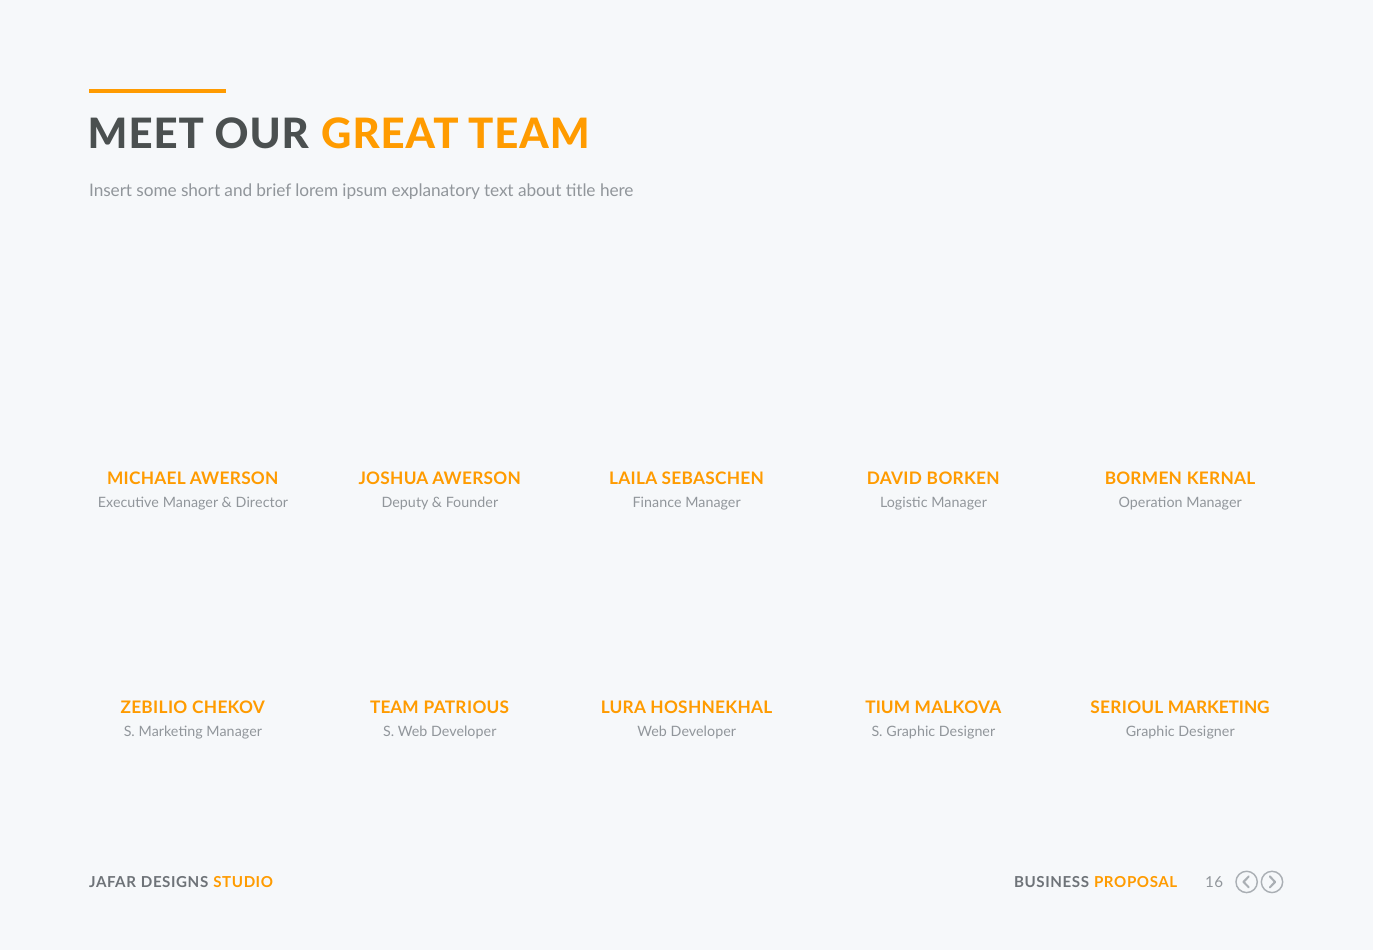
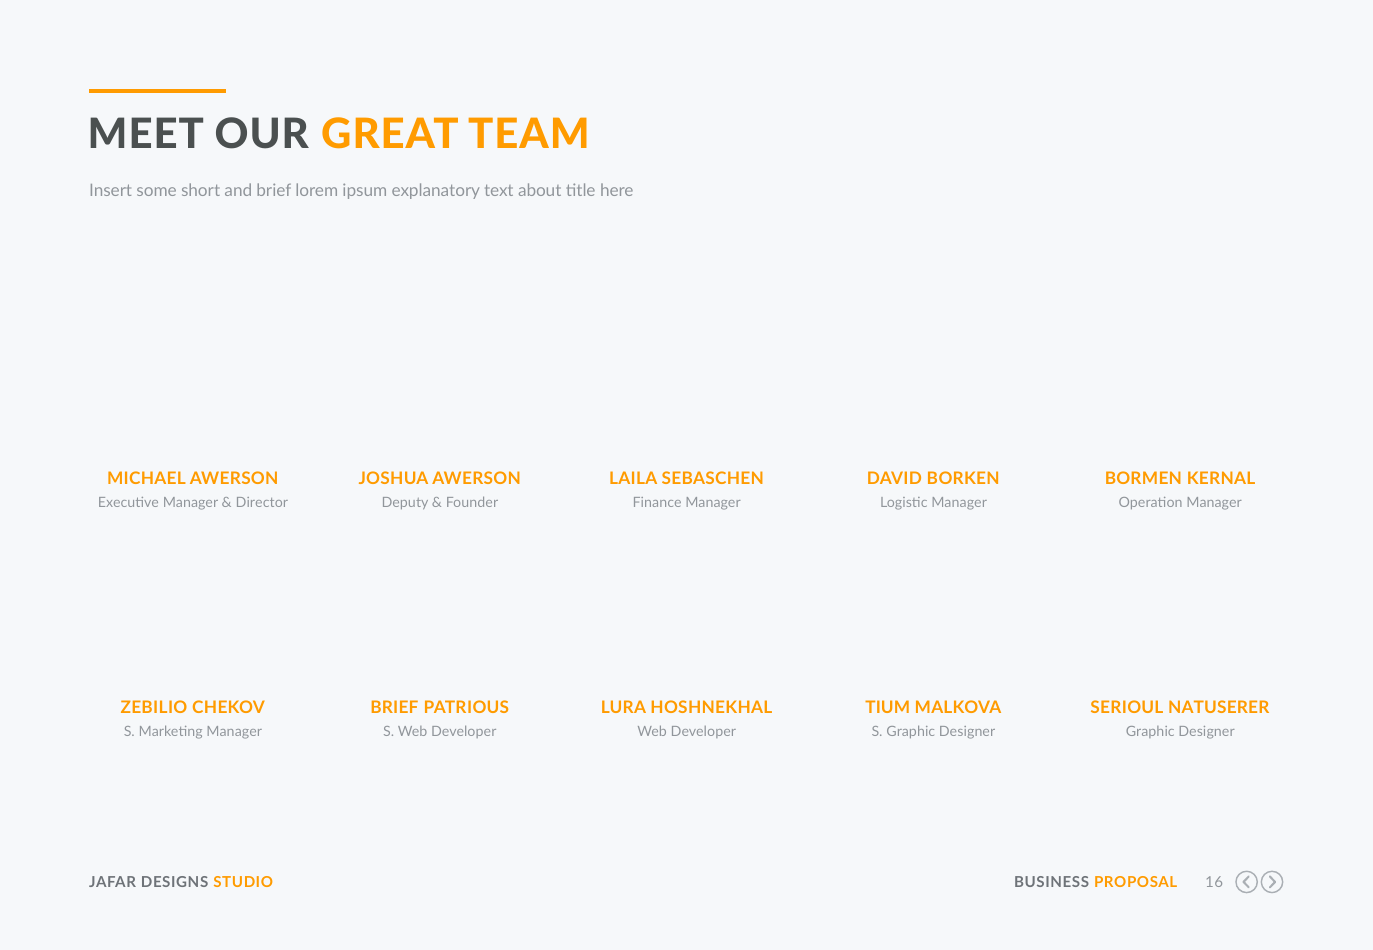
TEAM at (394, 708): TEAM -> BRIEF
SERIOUL MARKETING: MARKETING -> NATUSERER
